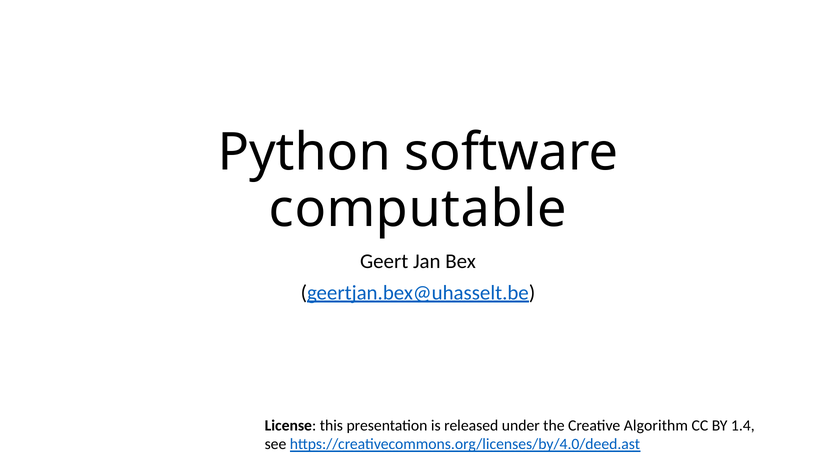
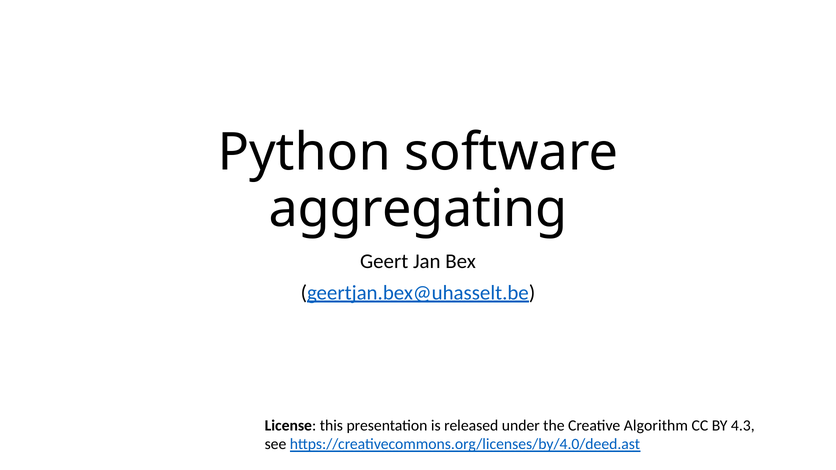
computable: computable -> aggregating
1.4: 1.4 -> 4.3
